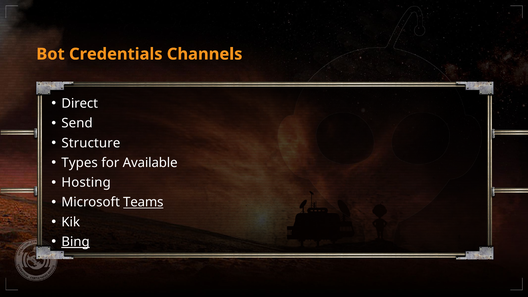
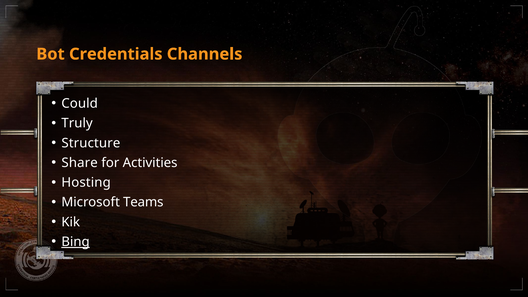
Direct: Direct -> Could
Send: Send -> Truly
Types: Types -> Share
Available: Available -> Activities
Teams underline: present -> none
